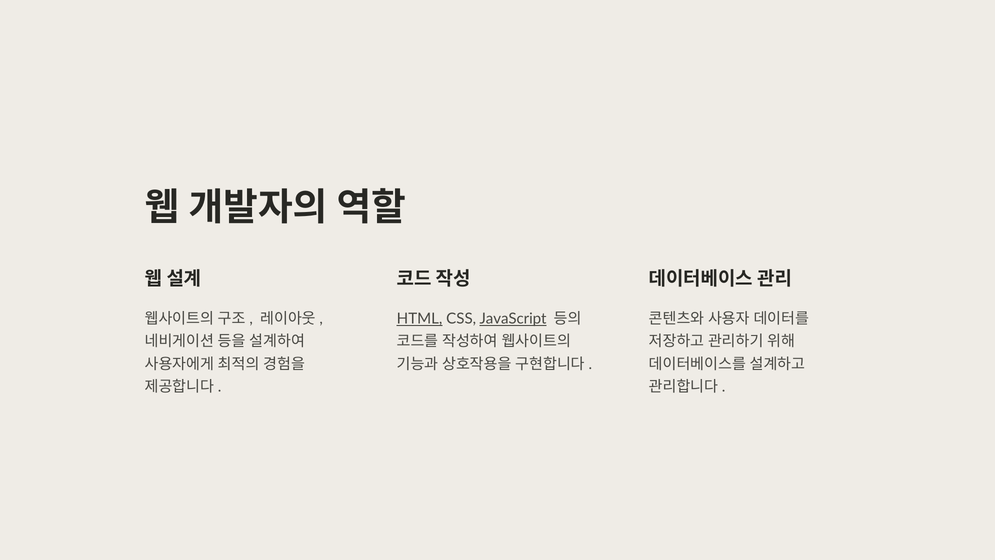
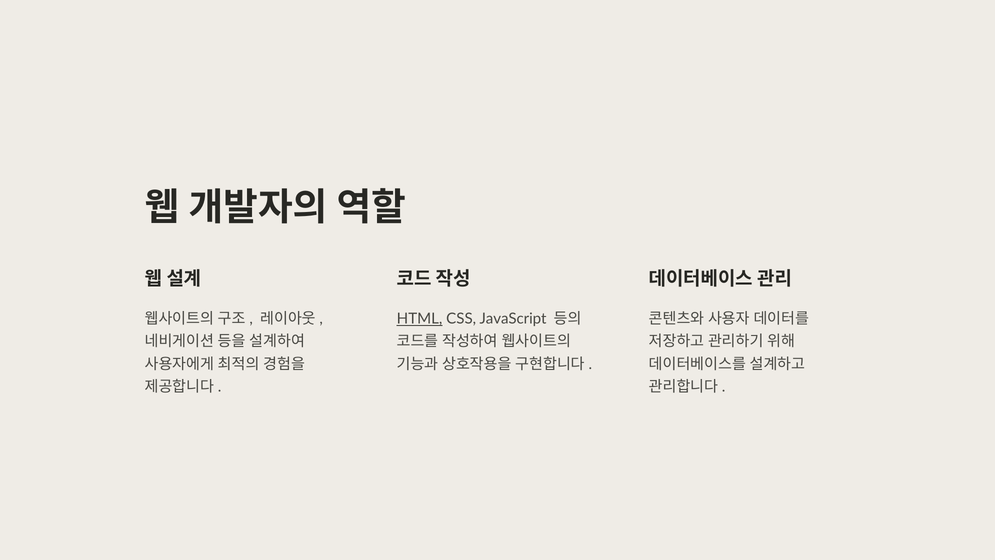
JavaScript underline: present -> none
